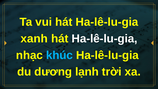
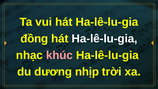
xanh: xanh -> đồng
khúc colour: light blue -> pink
lạnh: lạnh -> nhịp
